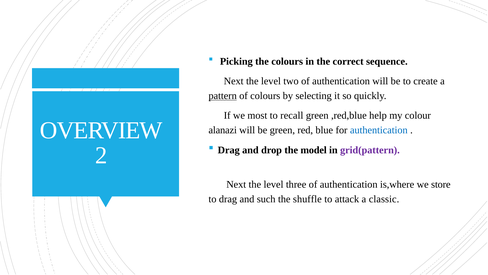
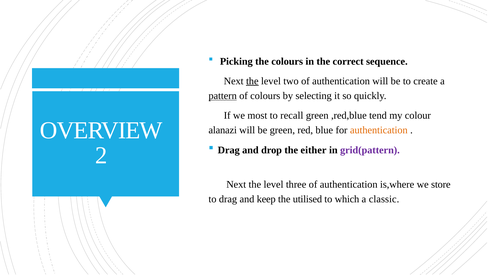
the at (252, 81) underline: none -> present
help: help -> tend
authentication at (379, 130) colour: blue -> orange
model: model -> either
such: such -> keep
shuffle: shuffle -> utilised
attack: attack -> which
